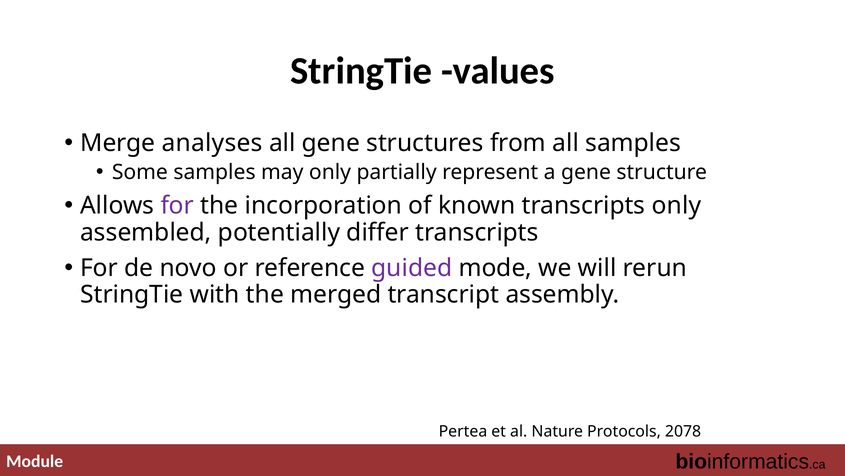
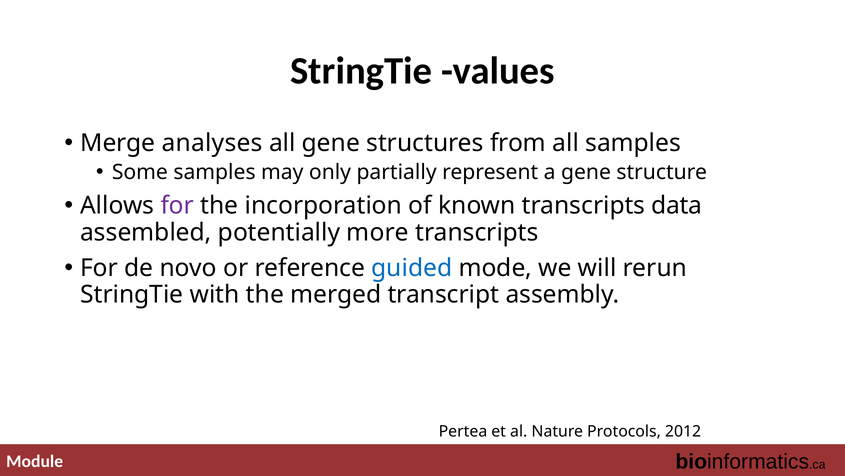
transcripts only: only -> data
differ: differ -> more
guided colour: purple -> blue
2078: 2078 -> 2012
